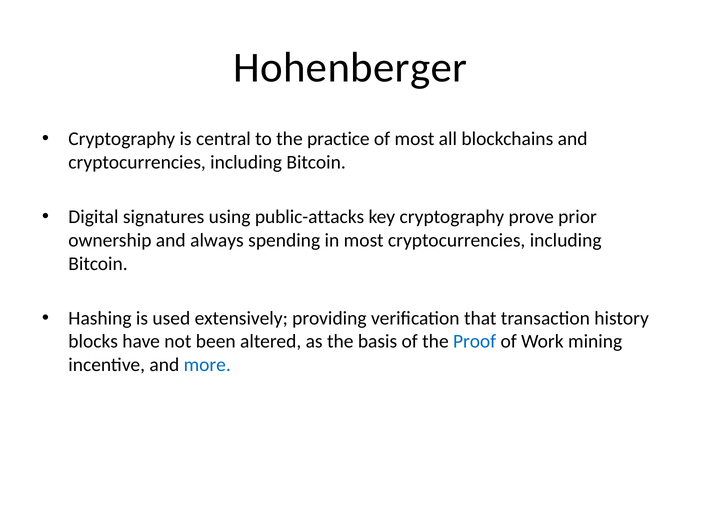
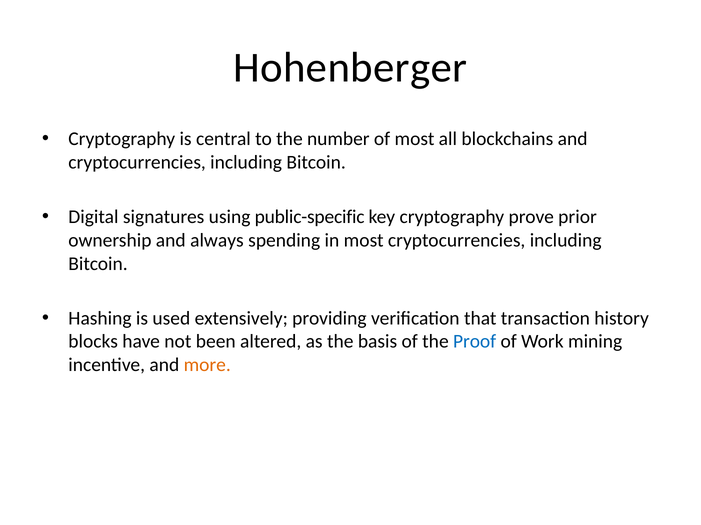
practice: practice -> number
public-attacks: public-attacks -> public-specific
more colour: blue -> orange
